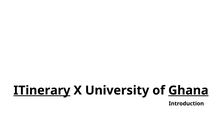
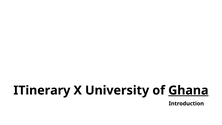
ITinerary underline: present -> none
